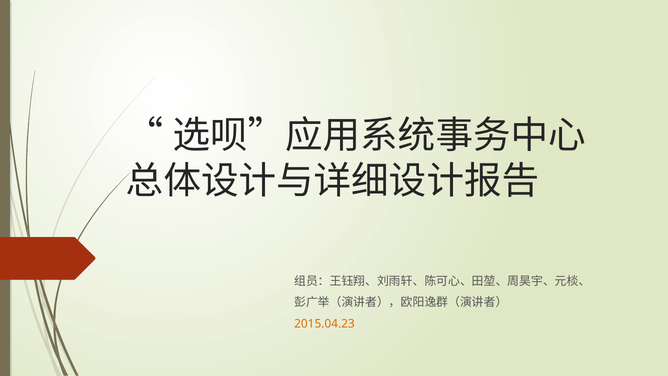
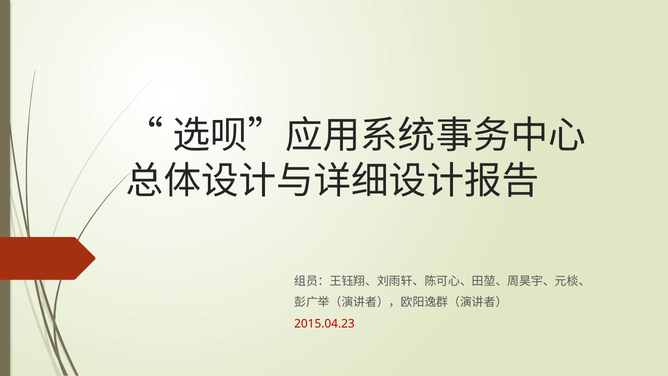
2015.04.23 colour: orange -> red
